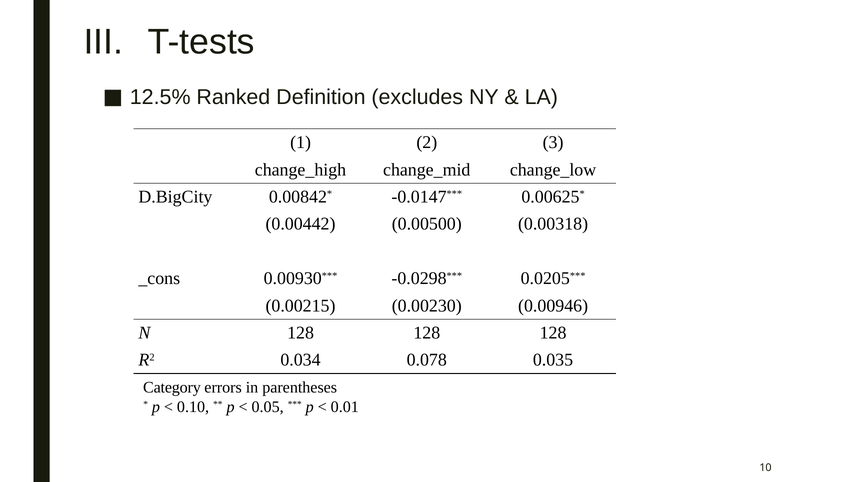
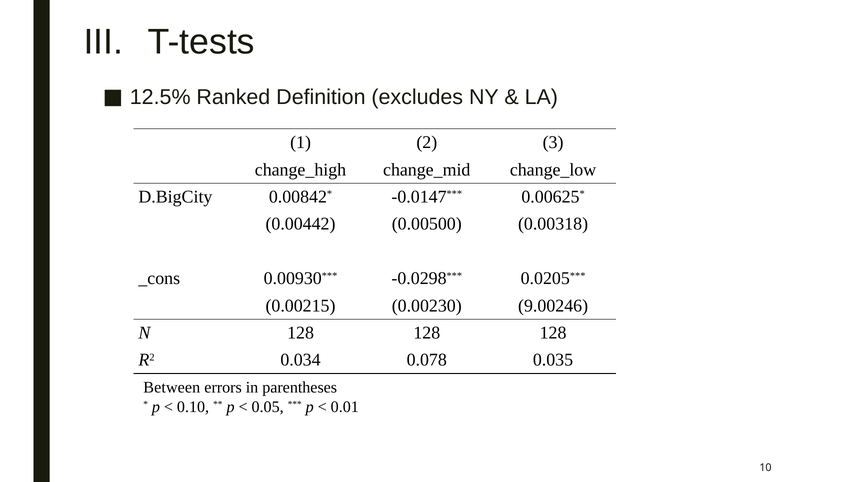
0.00946: 0.00946 -> 9.00246
Category: Category -> Between
